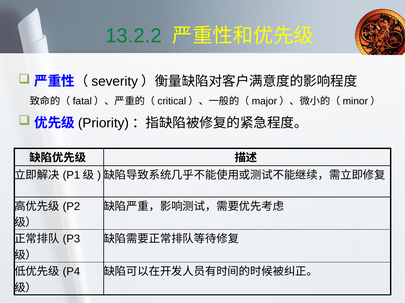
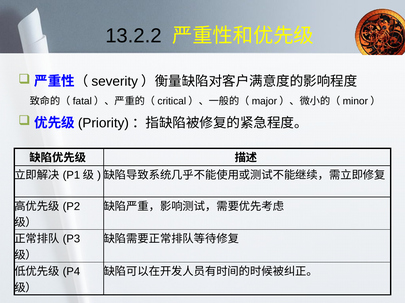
13.2.2 colour: green -> black
